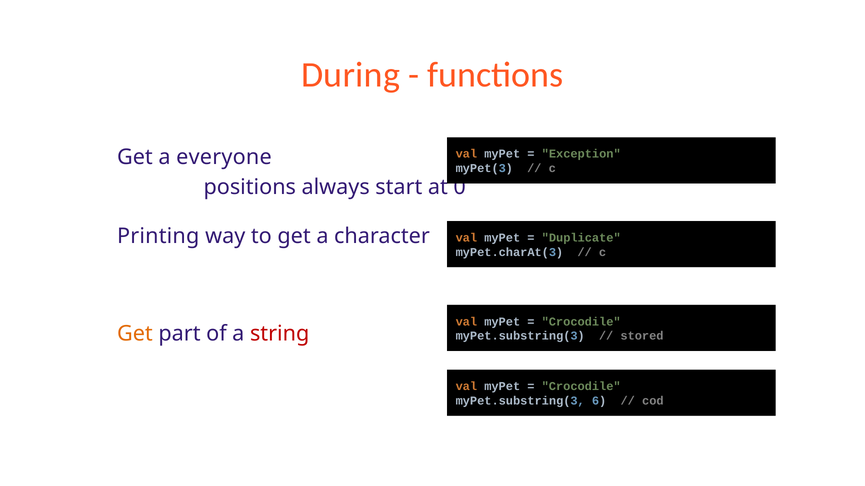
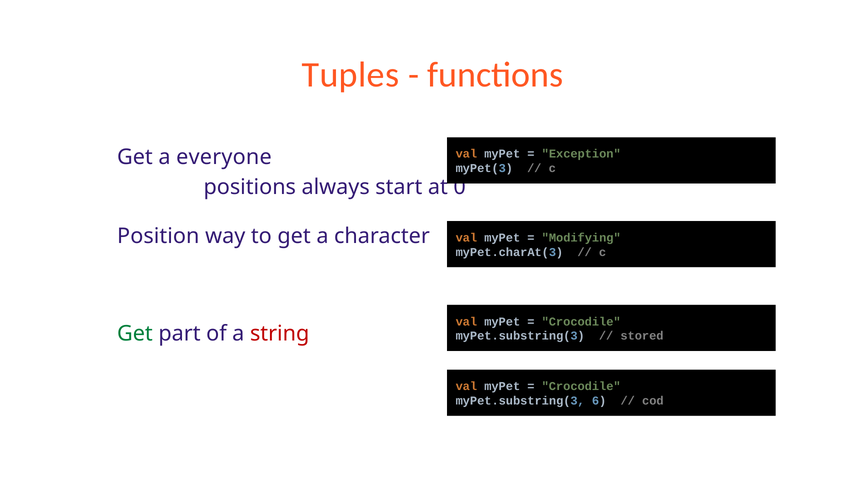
During: During -> Tuples
Printing: Printing -> Position
Duplicate: Duplicate -> Modifying
Get at (135, 334) colour: orange -> green
